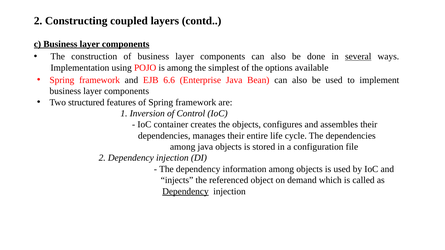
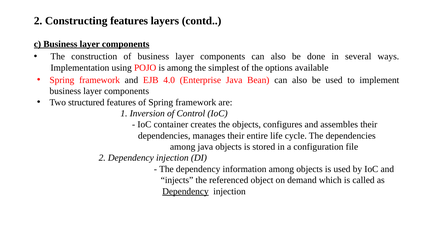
Constructing coupled: coupled -> features
several underline: present -> none
6.6: 6.6 -> 4.0
